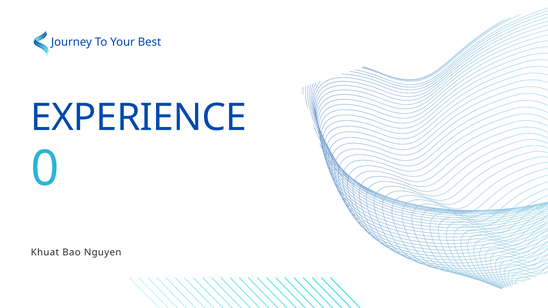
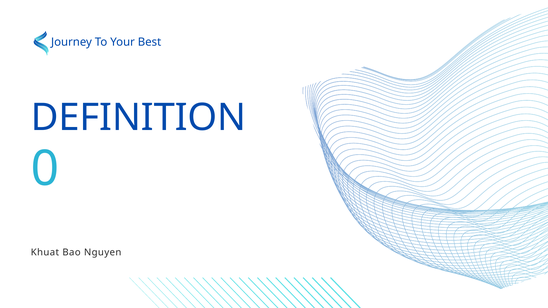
EXPERIENCE: EXPERIENCE -> DEFINITION
